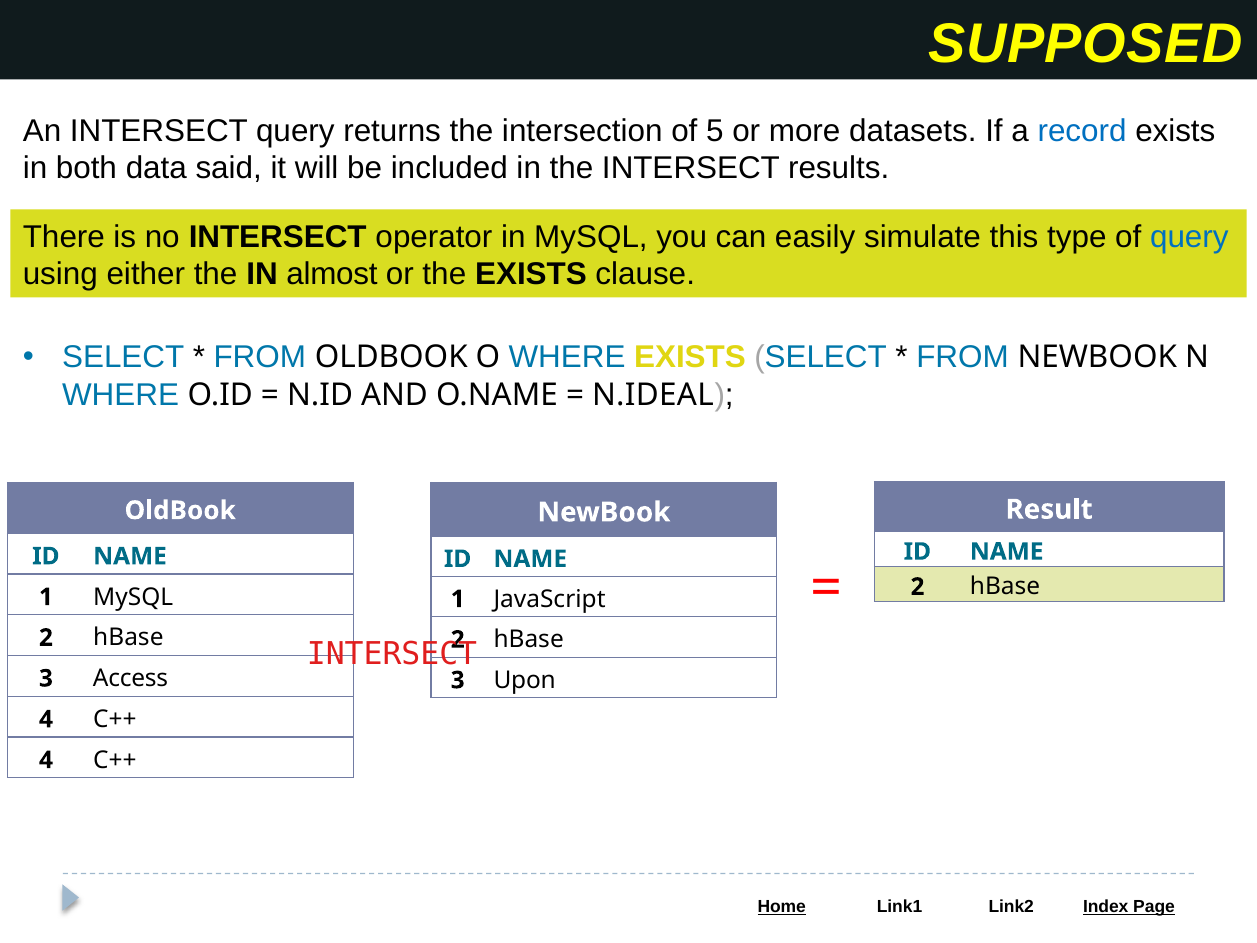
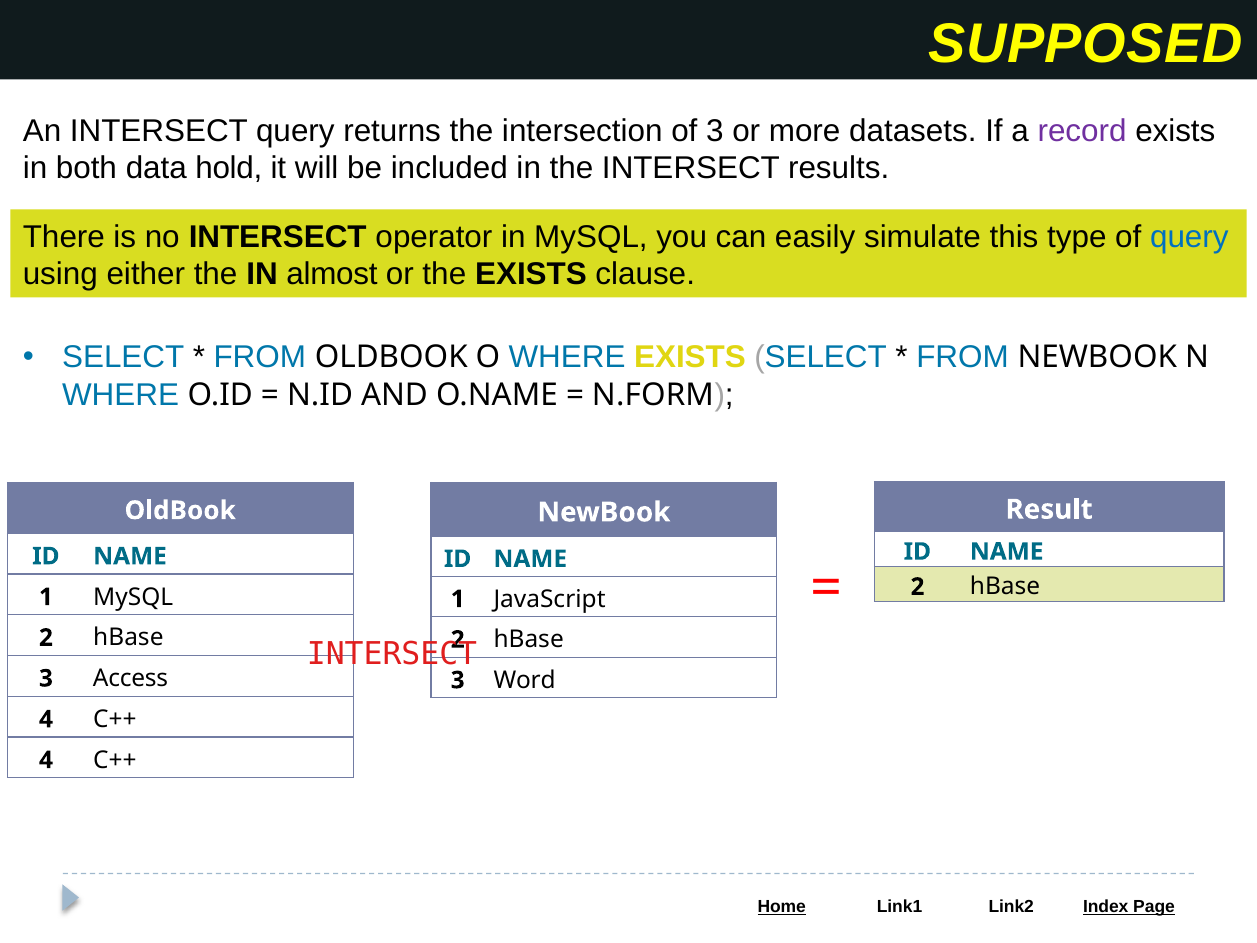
of 5: 5 -> 3
record colour: blue -> purple
said: said -> hold
N.IDEAL: N.IDEAL -> N.FORM
Upon: Upon -> Word
